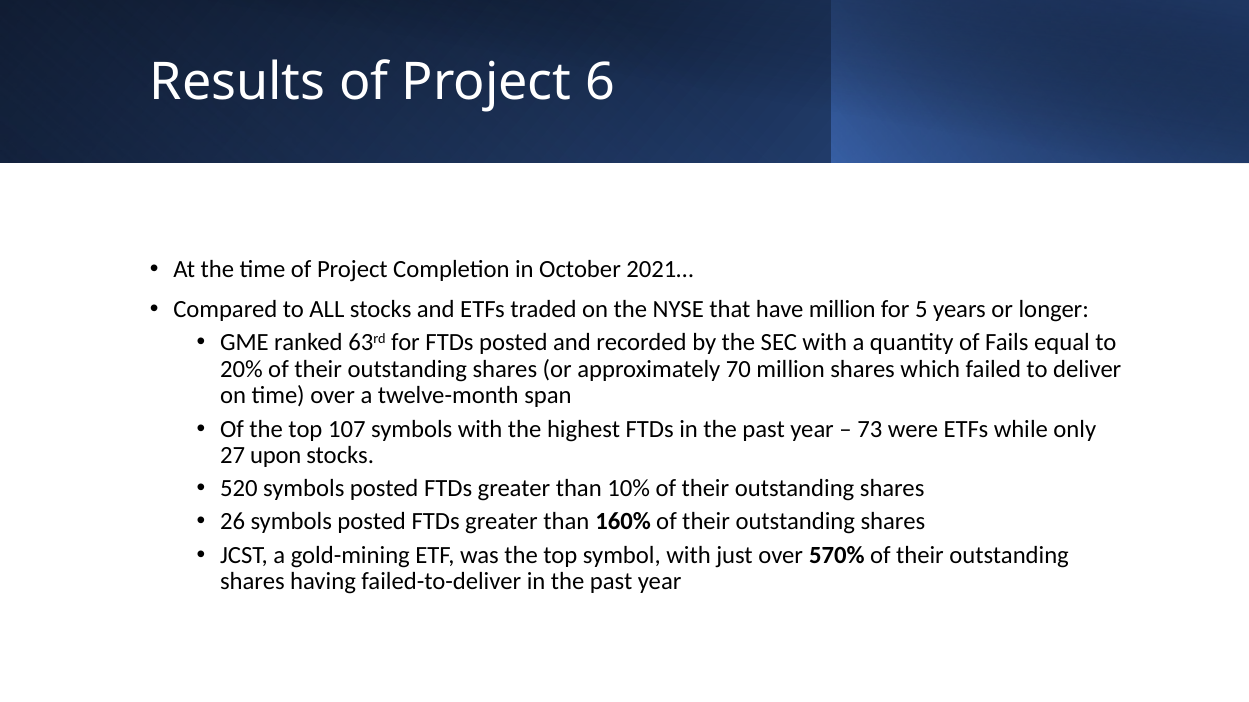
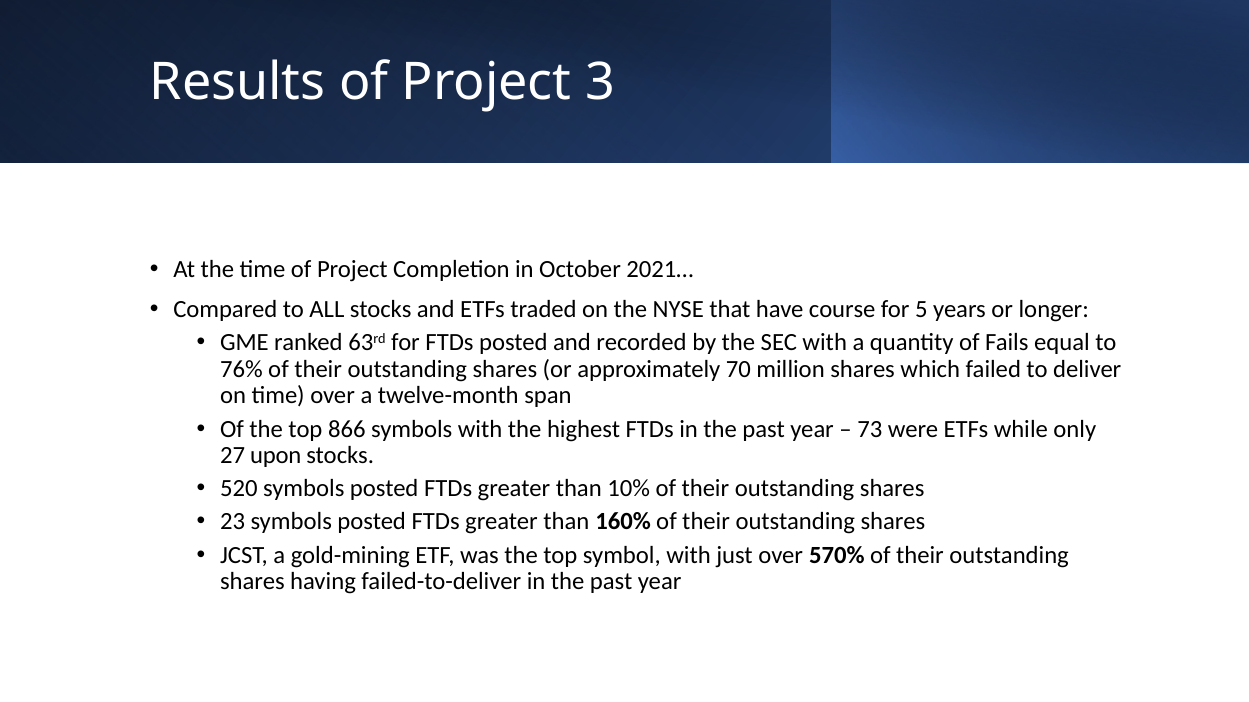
6: 6 -> 3
have million: million -> course
20%: 20% -> 76%
107: 107 -> 866
26: 26 -> 23
